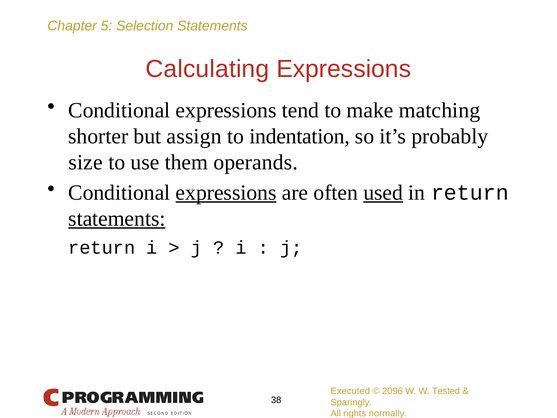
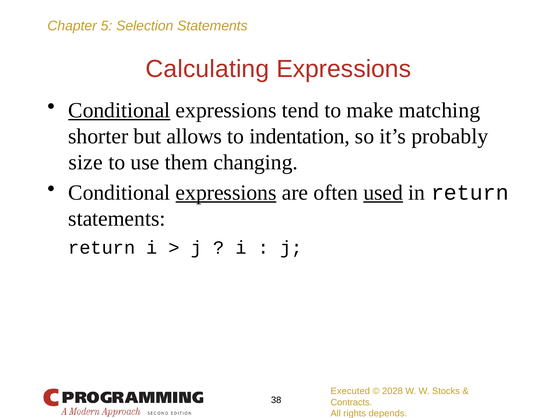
Conditional at (119, 110) underline: none -> present
assign: assign -> allows
operands: operands -> changing
statements at (117, 219) underline: present -> none
2096: 2096 -> 2028
Tested: Tested -> Stocks
Sparingly: Sparingly -> Contracts
normally: normally -> depends
